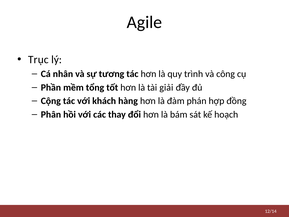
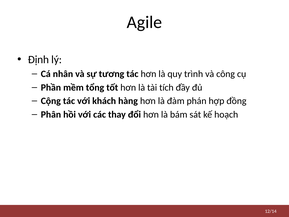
Trục: Trục -> Định
giải: giải -> tích
